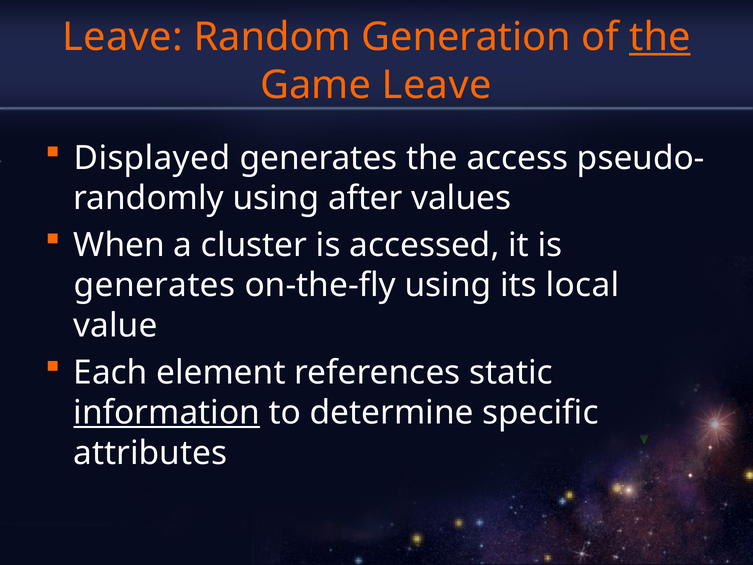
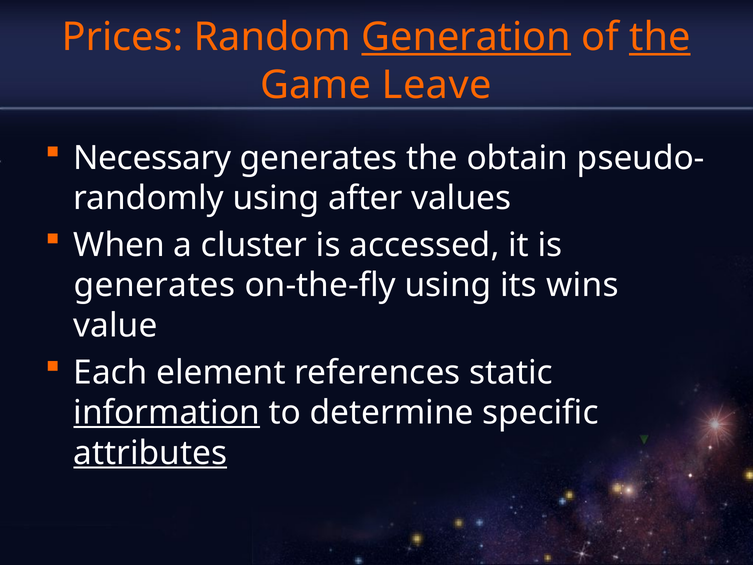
Leave at (122, 37): Leave -> Prices
Generation underline: none -> present
Displayed: Displayed -> Necessary
access: access -> obtain
local: local -> wins
attributes underline: none -> present
